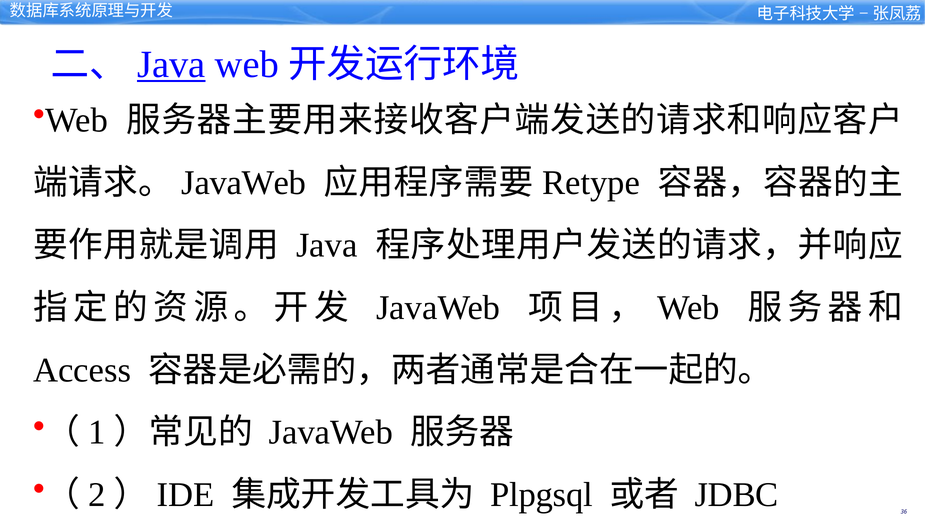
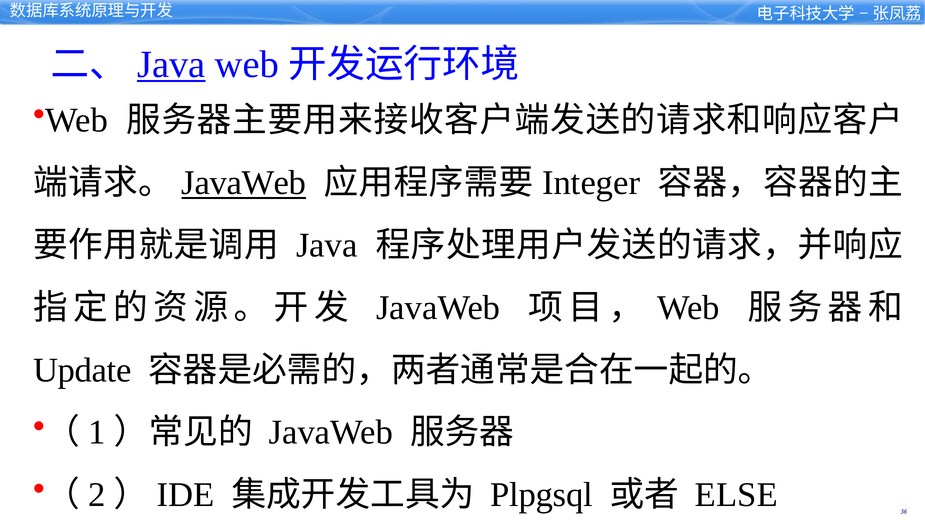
JavaWeb at (244, 183) underline: none -> present
Retype: Retype -> Integer
Access: Access -> Update
JDBC: JDBC -> ELSE
